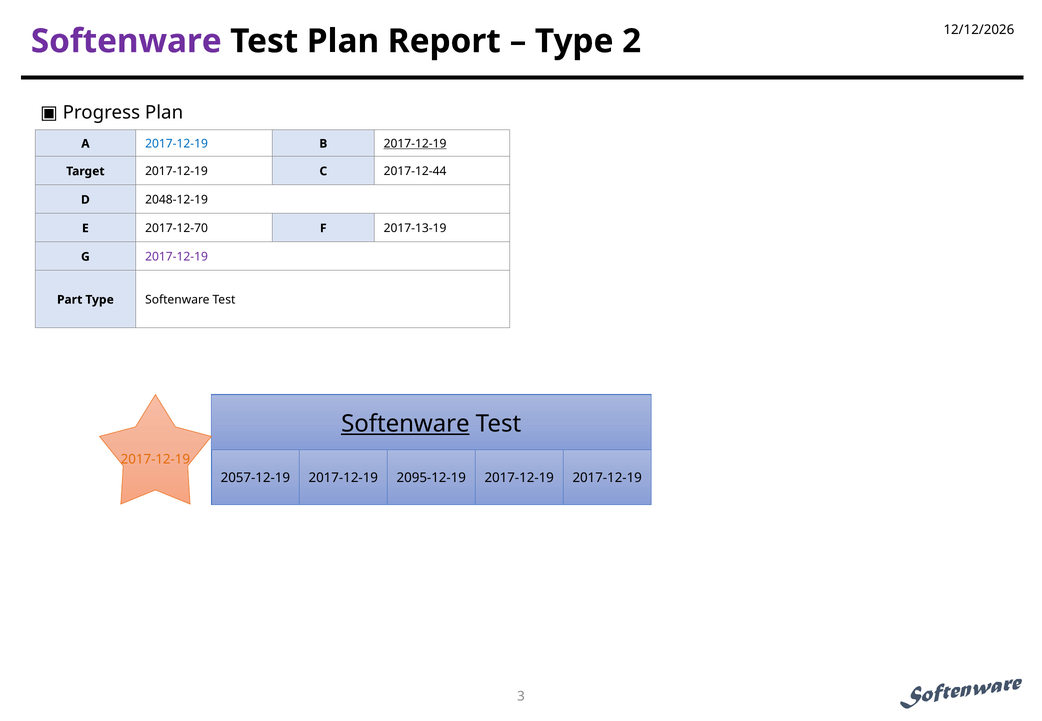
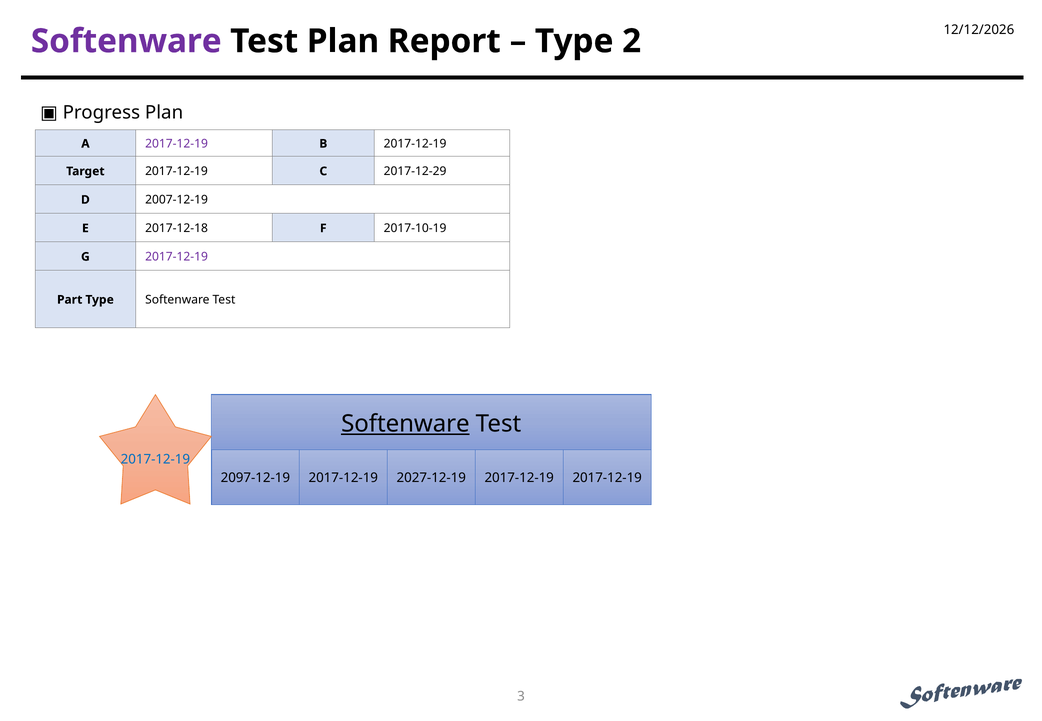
2017-12-19 at (177, 144) colour: blue -> purple
2017-12-19 at (415, 144) underline: present -> none
2017-12-44: 2017-12-44 -> 2017-12-29
2048-12-19: 2048-12-19 -> 2007-12-19
2017-12-70: 2017-12-70 -> 2017-12-18
2017-13-19: 2017-13-19 -> 2017-10-19
2017-12-19 at (155, 460) colour: orange -> blue
2057-12-19: 2057-12-19 -> 2097-12-19
2095-12-19: 2095-12-19 -> 2027-12-19
